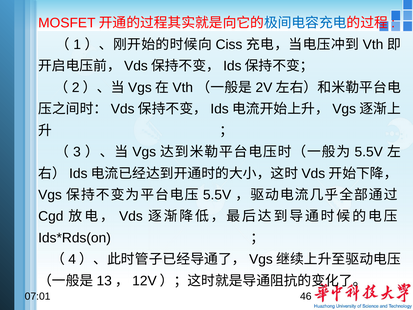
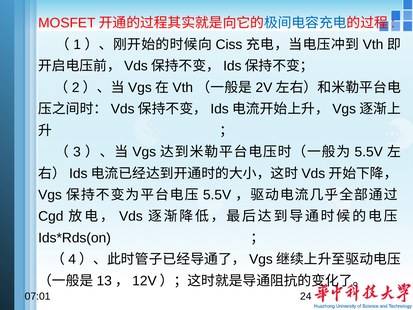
46: 46 -> 24
